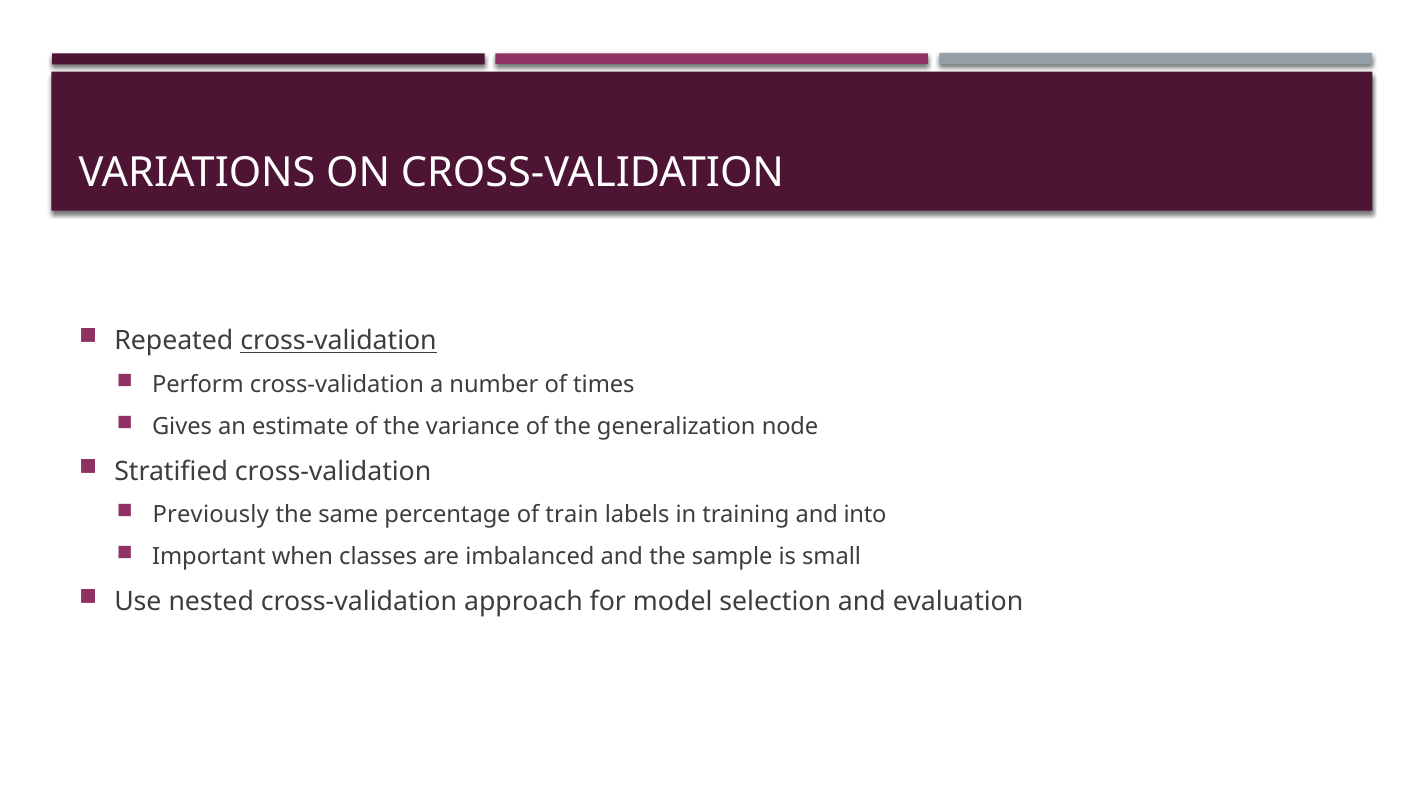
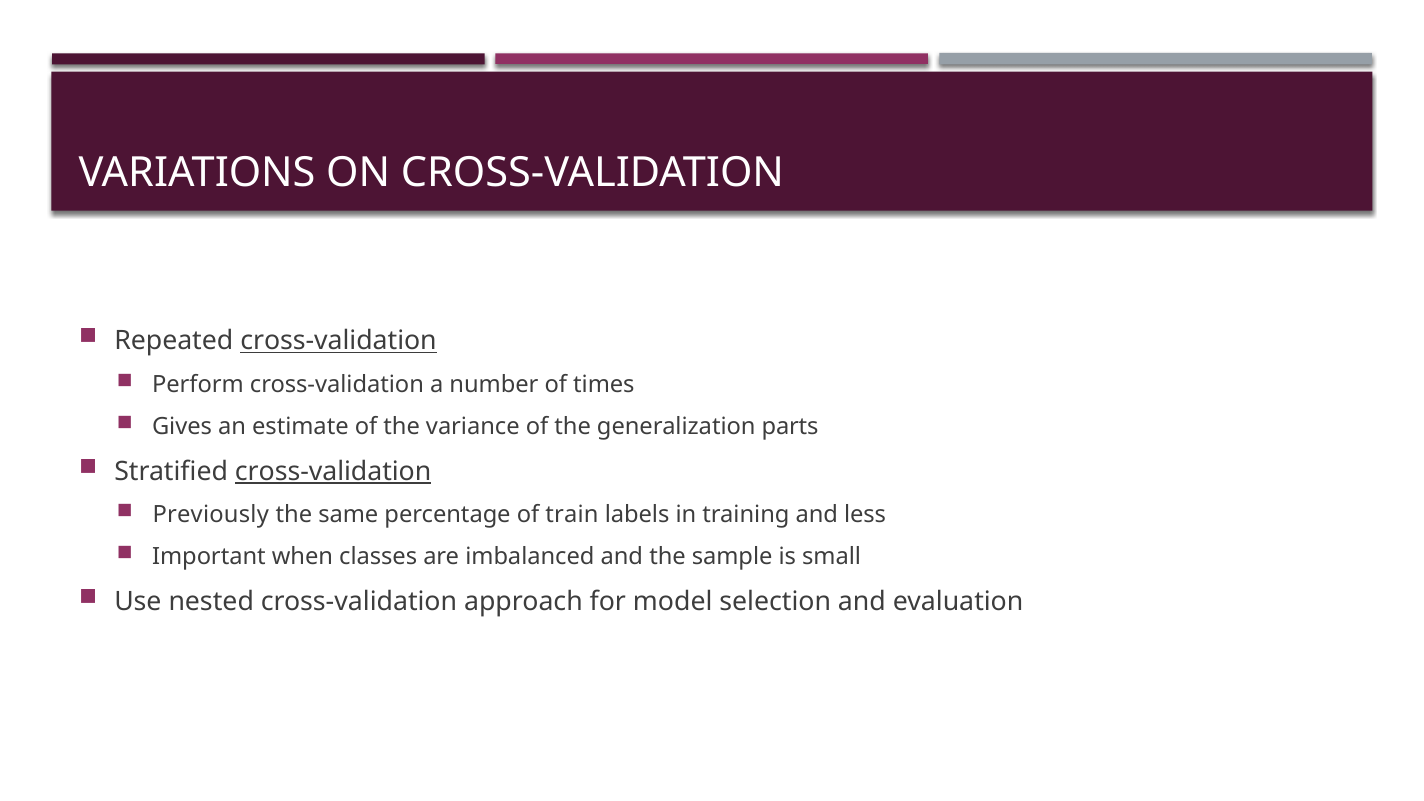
node: node -> parts
cross-validation at (333, 471) underline: none -> present
into: into -> less
